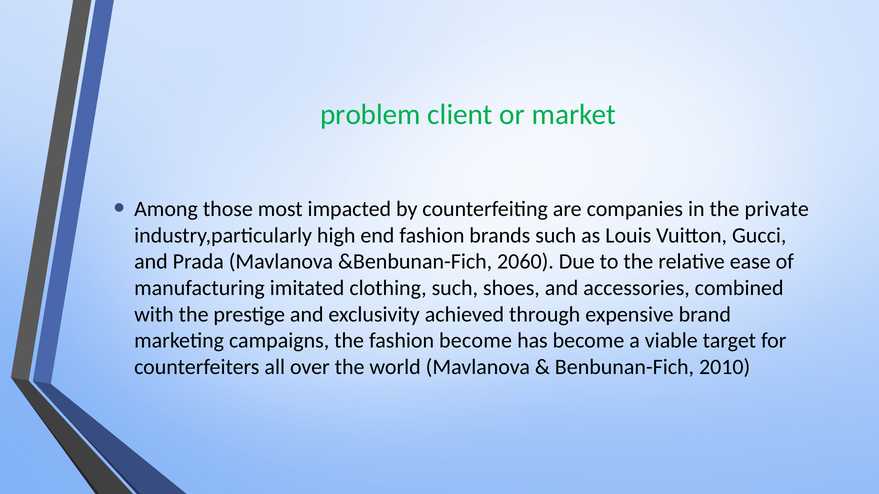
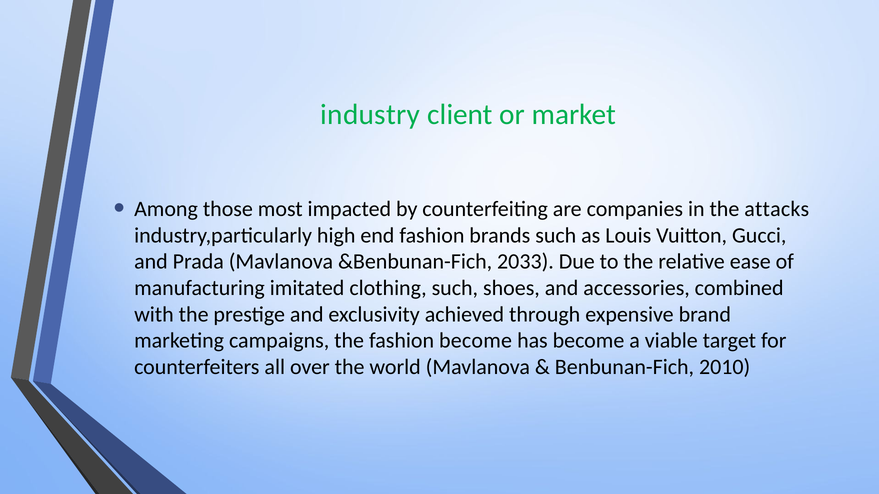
problem: problem -> industry
private: private -> attacks
2060: 2060 -> 2033
